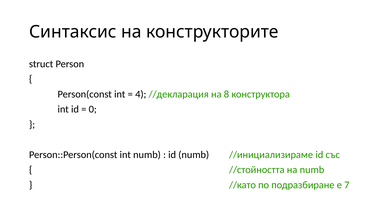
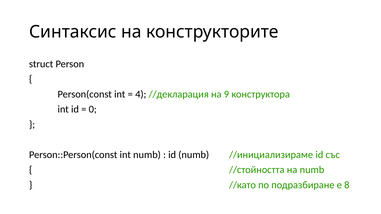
8: 8 -> 9
7: 7 -> 8
